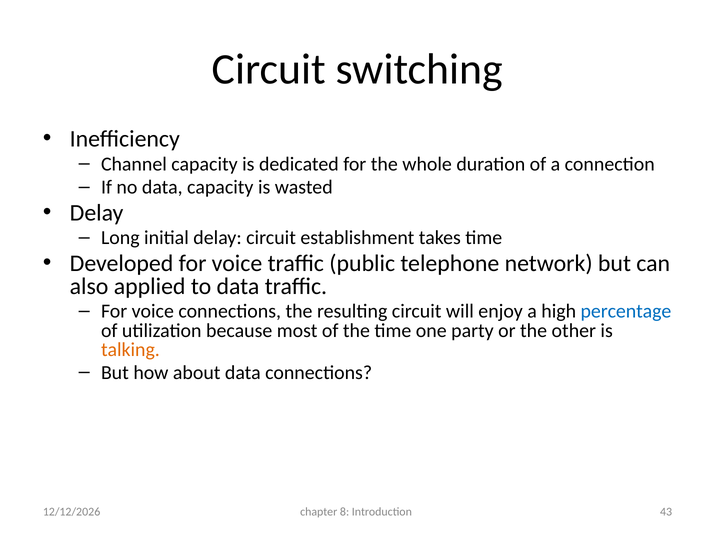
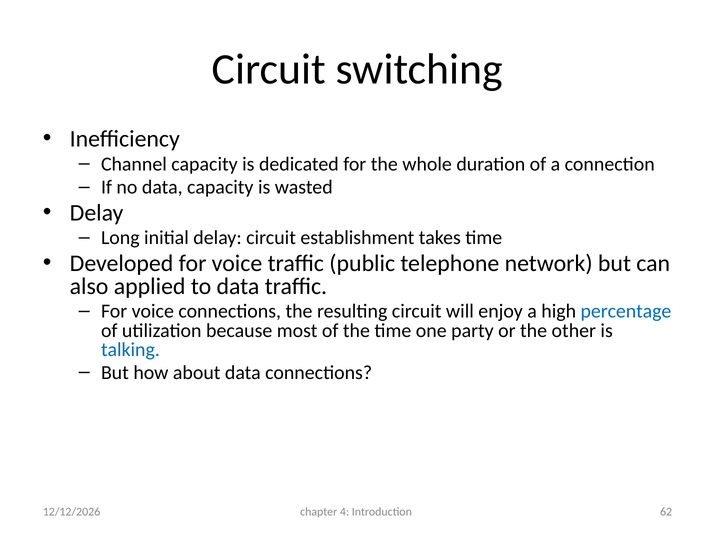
talking colour: orange -> blue
8: 8 -> 4
43: 43 -> 62
